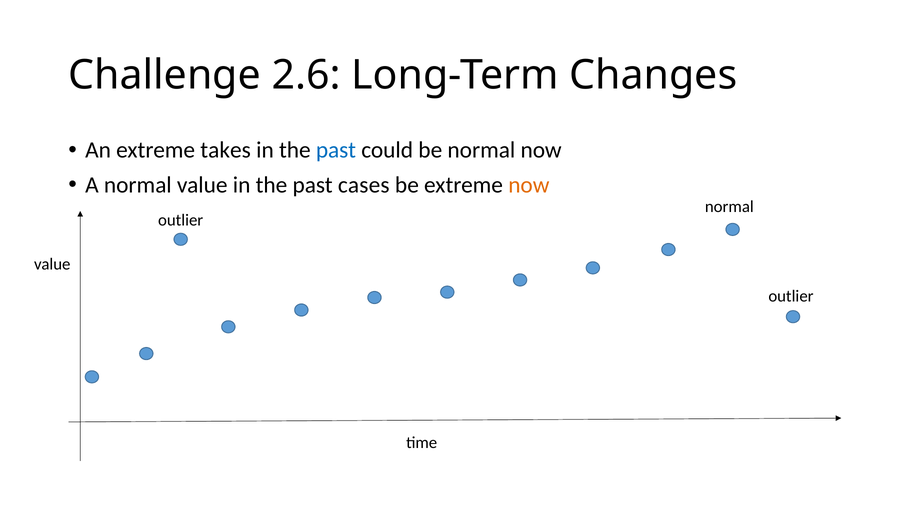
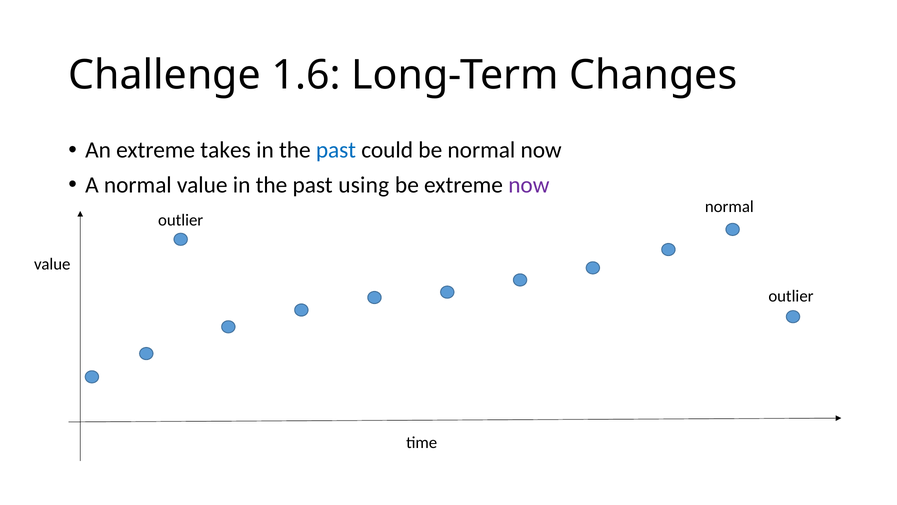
2.6: 2.6 -> 1.6
cases: cases -> using
now at (529, 185) colour: orange -> purple
